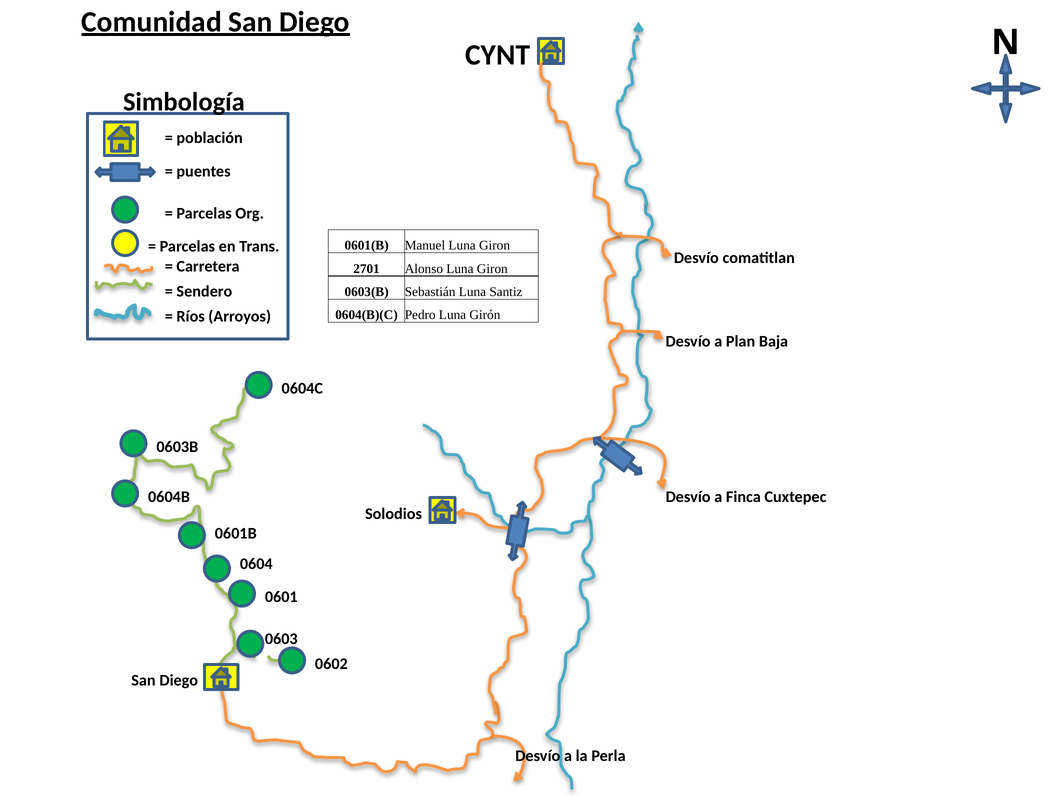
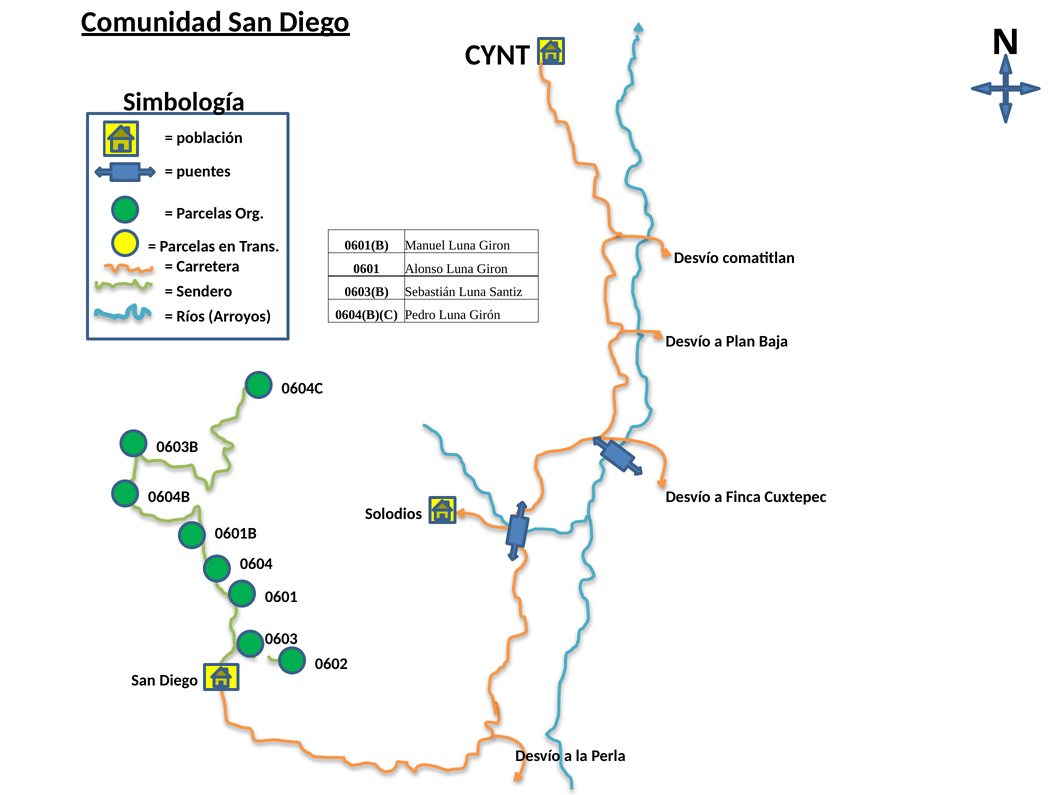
2701 at (367, 269): 2701 -> 0601
